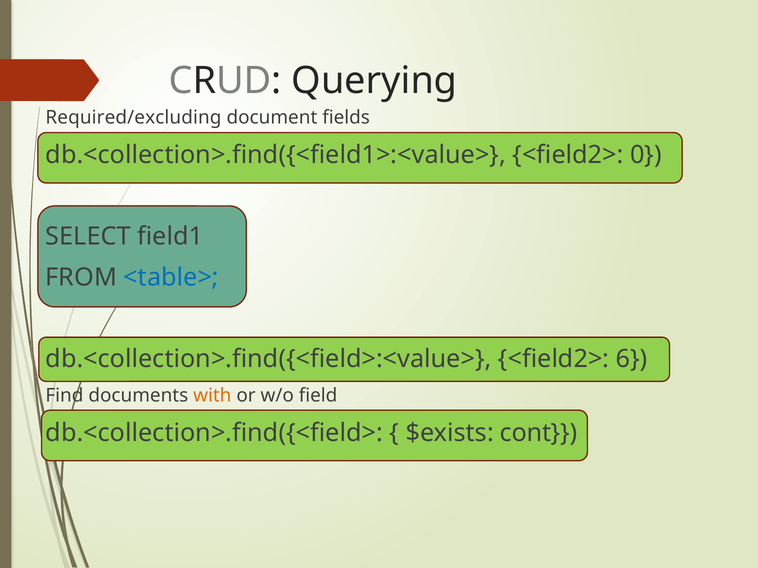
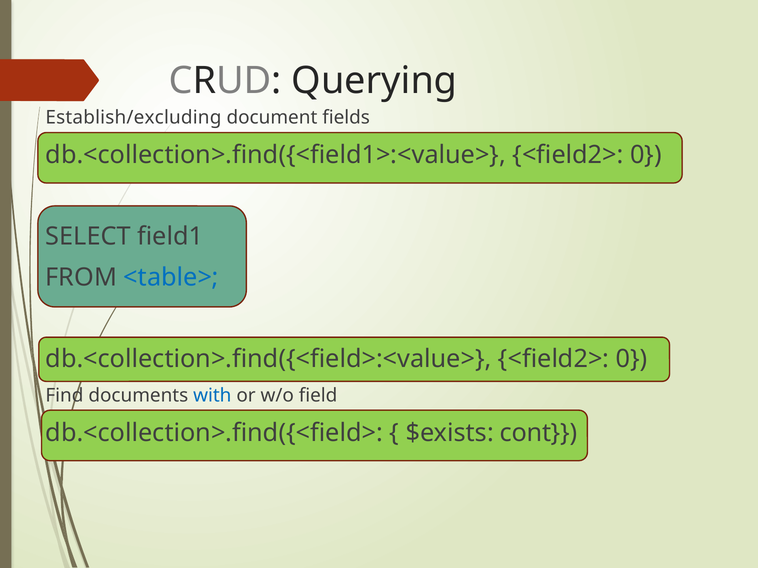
Required/excluding: Required/excluding -> Establish/excluding
db.<collection>.find({<field>:<value> <field2> 6: 6 -> 0
with colour: orange -> blue
